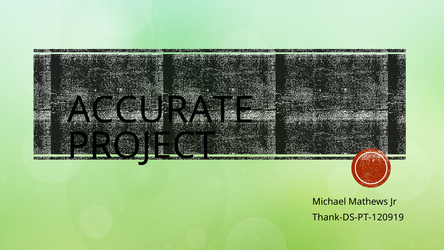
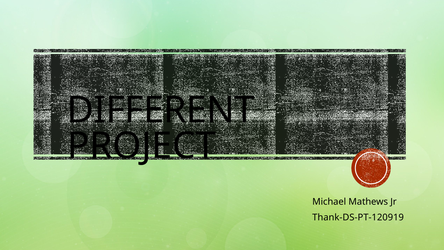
ACCURATE: ACCURATE -> DIFFERENT
